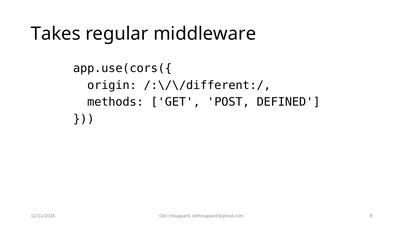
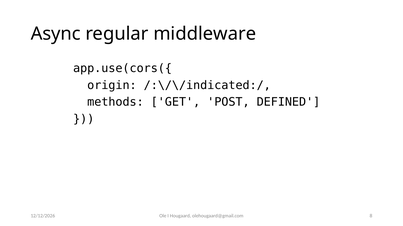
Takes: Takes -> Async
/:\/\/different:/: /:\/\/different:/ -> /:\/\/indicated:/
